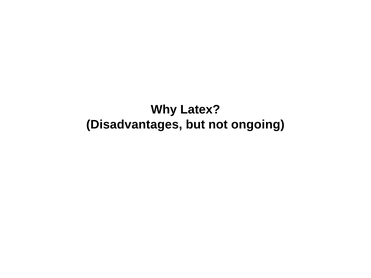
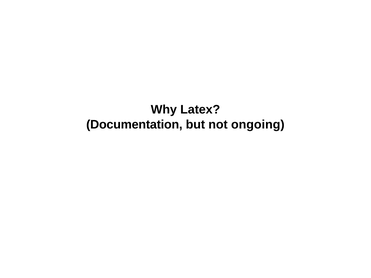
Disadvantages: Disadvantages -> Documentation
